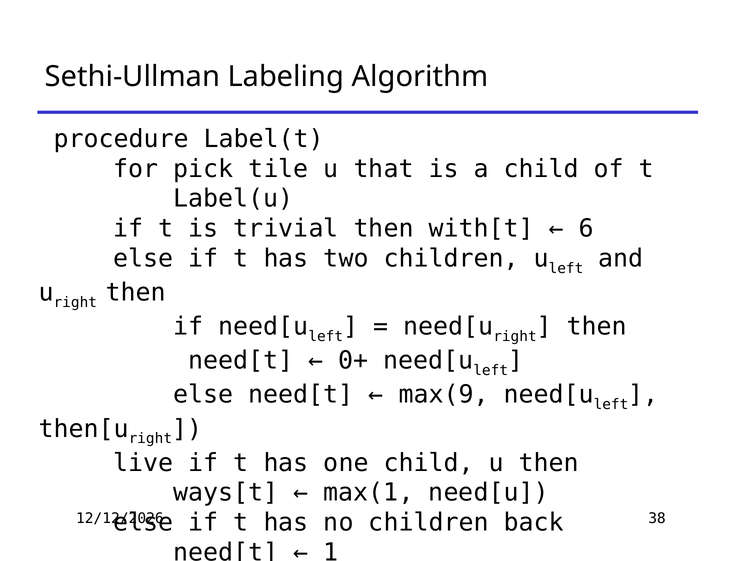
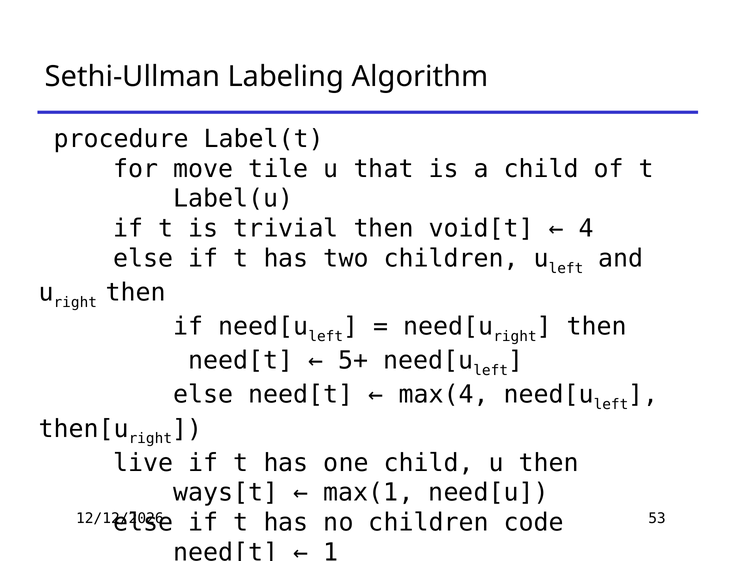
pick: pick -> move
with[t: with[t -> void[t
6: 6 -> 4
0+: 0+ -> 5+
max(9: max(9 -> max(4
back: back -> code
38: 38 -> 53
